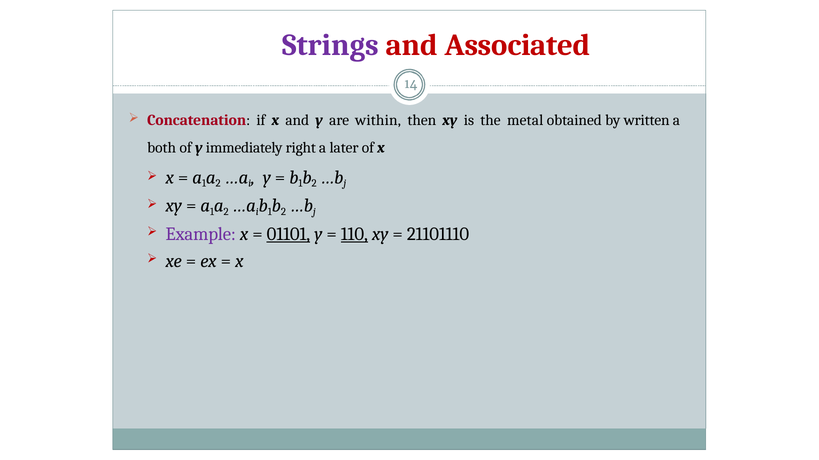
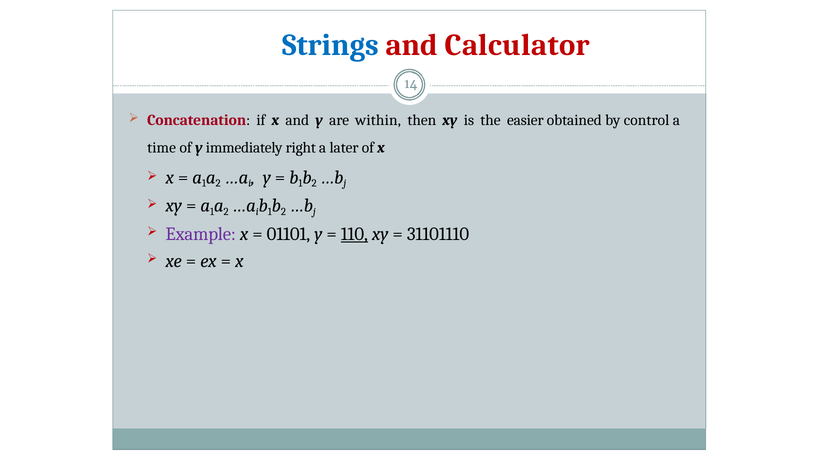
Strings colour: purple -> blue
Associated: Associated -> Calculator
metal: metal -> easier
written: written -> control
both: both -> time
01101 underline: present -> none
21101110: 21101110 -> 31101110
